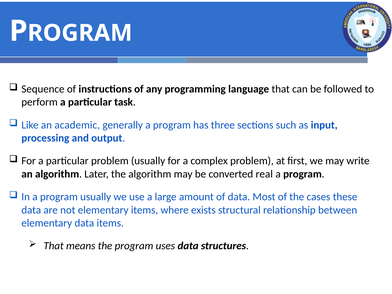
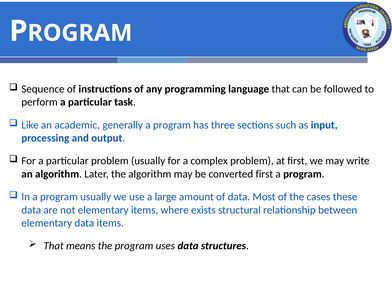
converted real: real -> first
